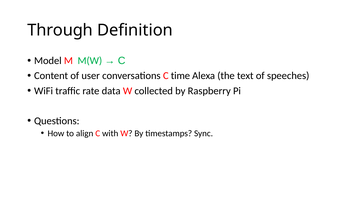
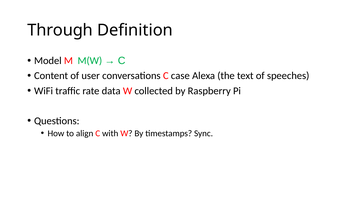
time: time -> case
